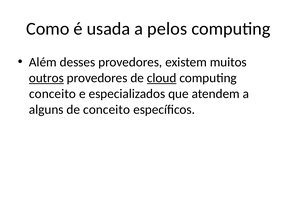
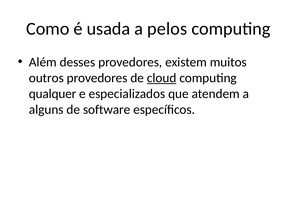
outros underline: present -> none
conceito at (52, 94): conceito -> qualquer
de conceito: conceito -> software
